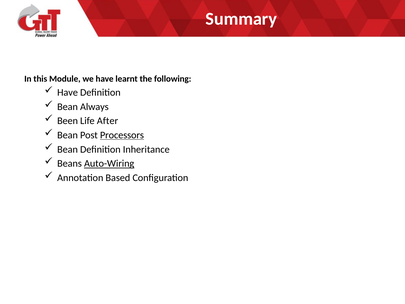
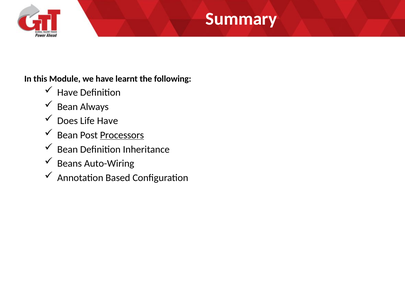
Been: Been -> Does
Life After: After -> Have
Auto-Wiring underline: present -> none
